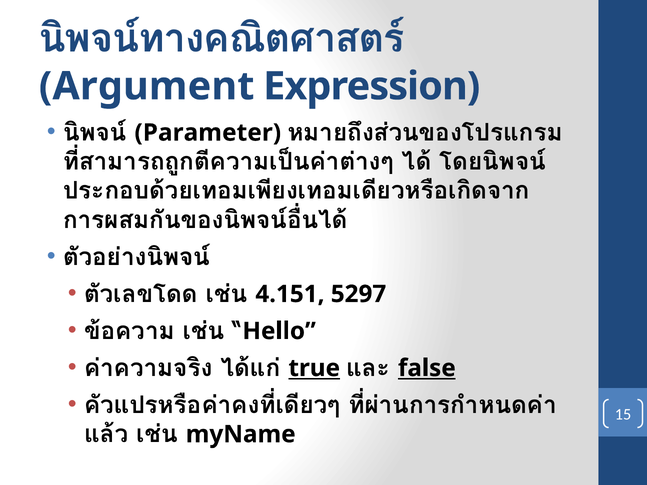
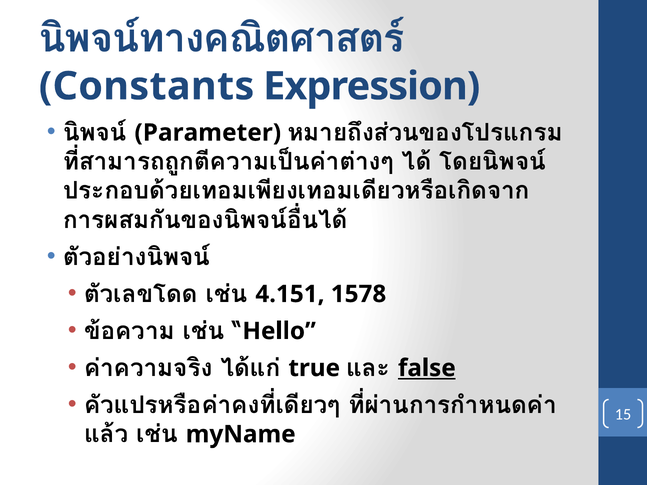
Argument: Argument -> Constants
5297: 5297 -> 1578
true underline: present -> none
